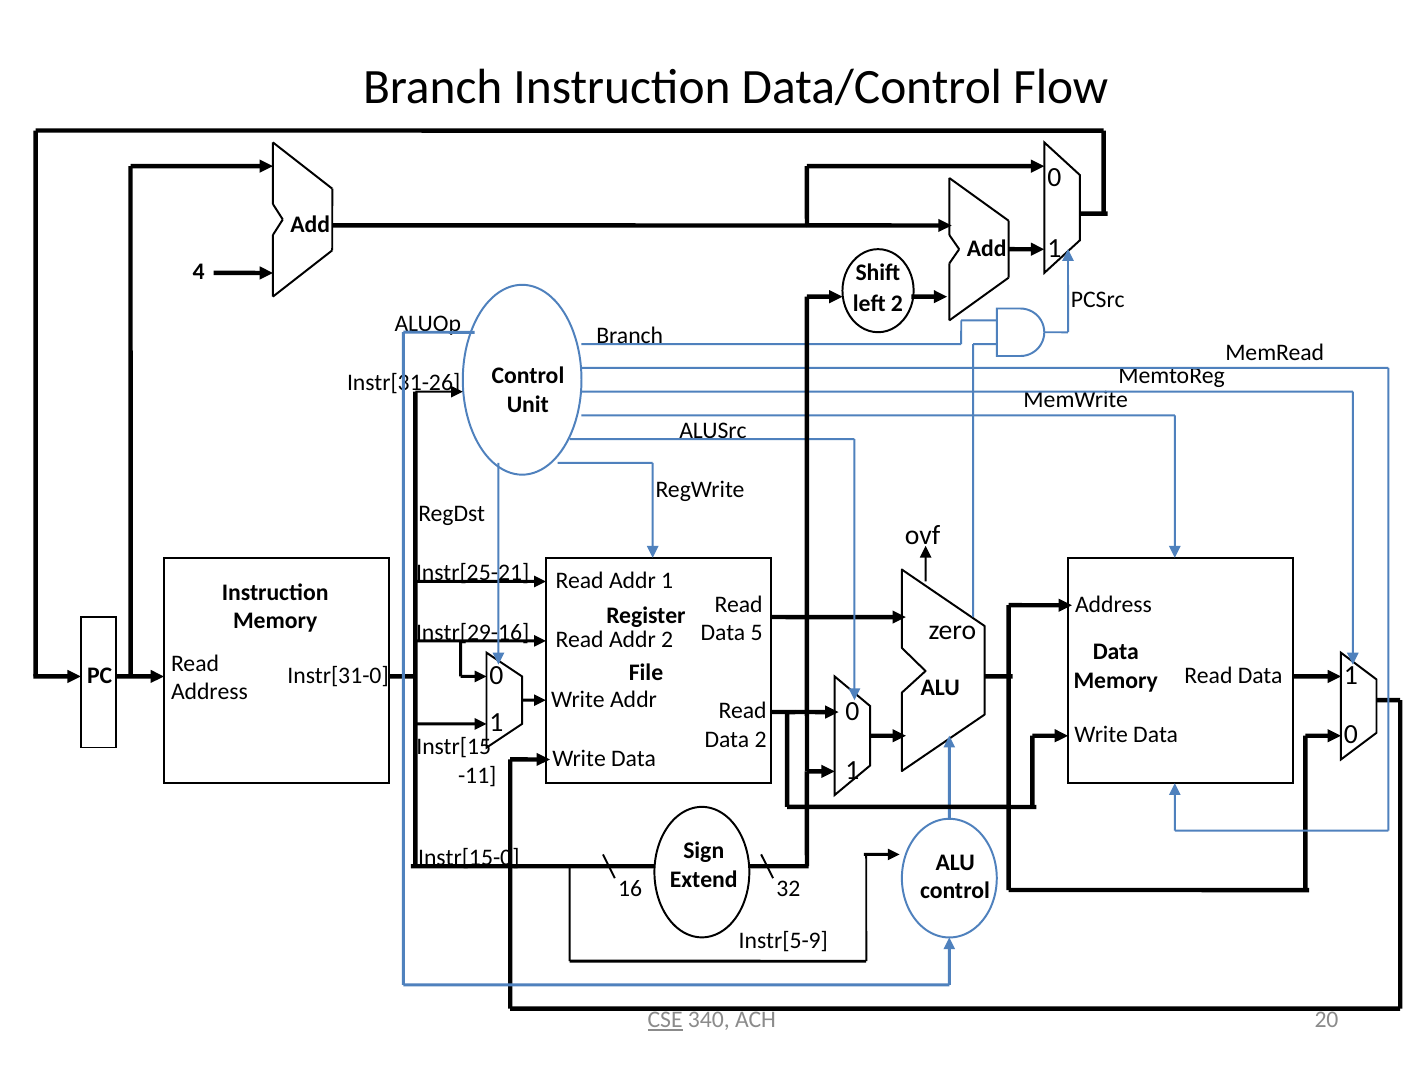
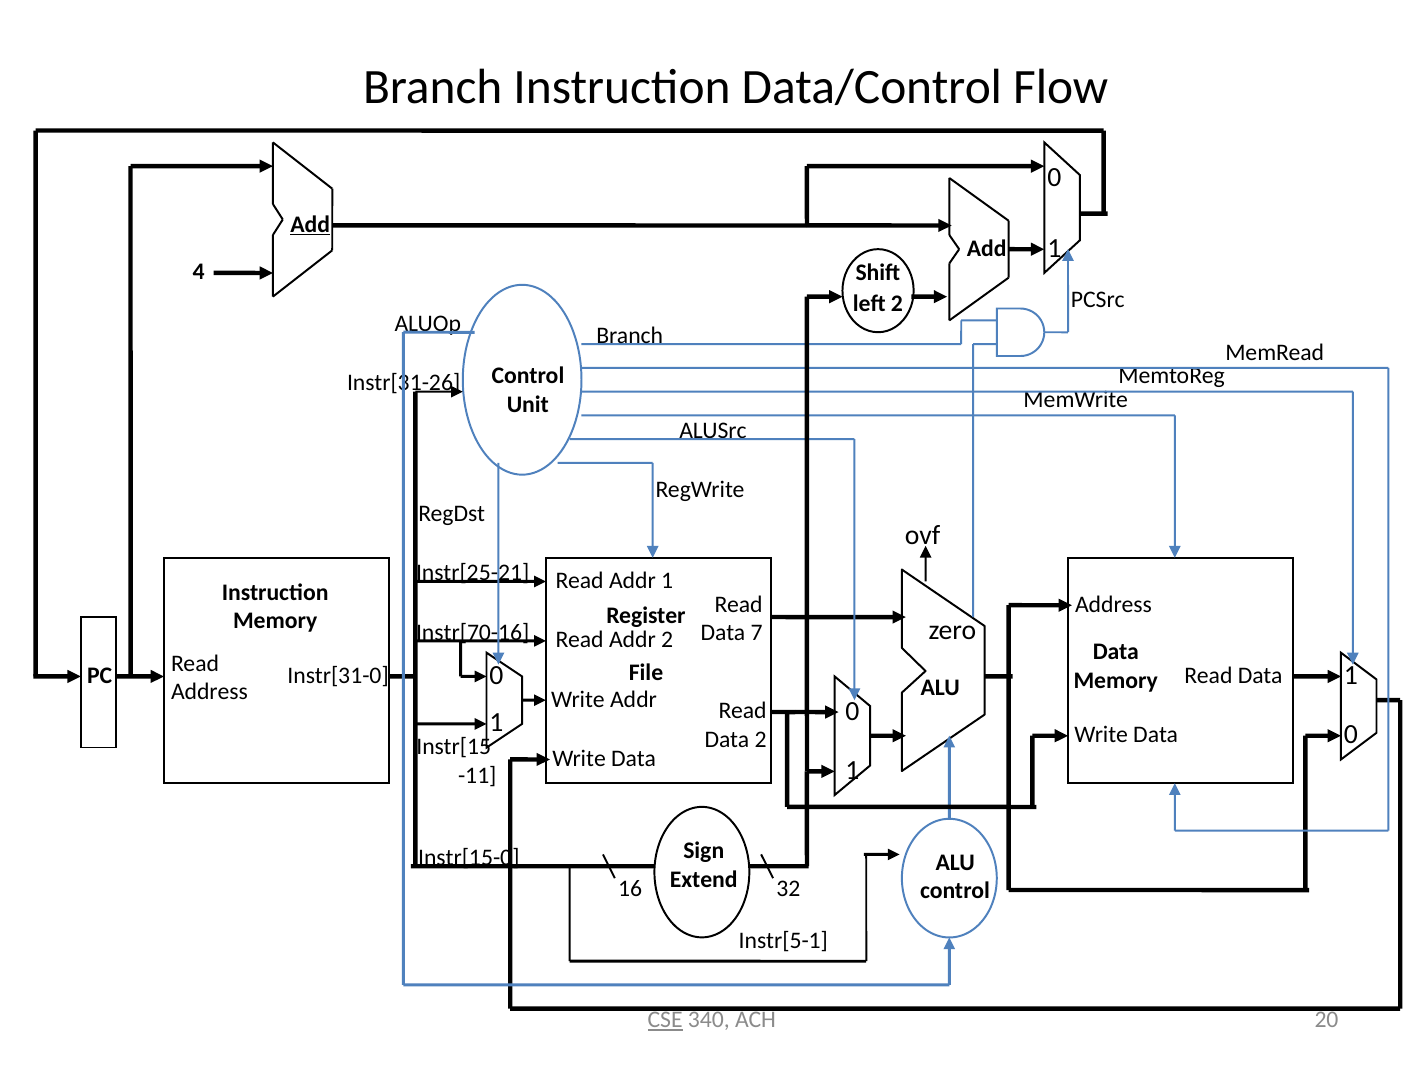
Add at (310, 225) underline: none -> present
Instr[29-16: Instr[29-16 -> Instr[70-16
5: 5 -> 7
Instr[5-9: Instr[5-9 -> Instr[5-1
